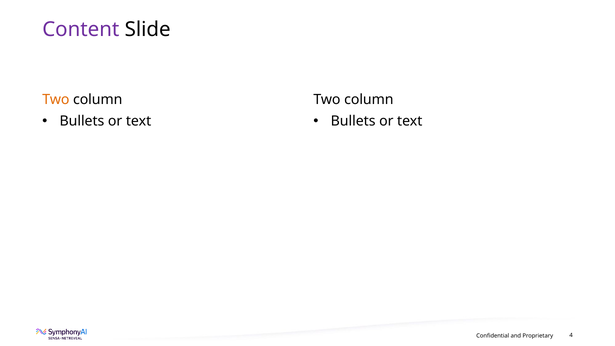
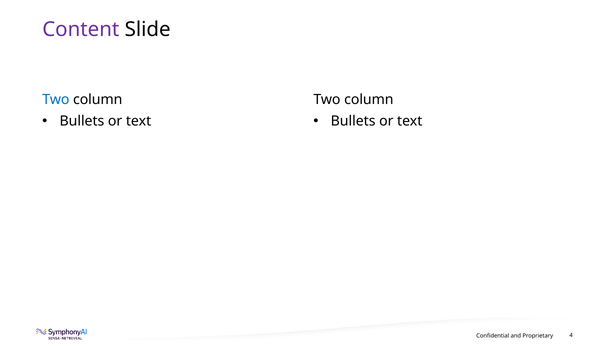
Two at (56, 100) colour: orange -> blue
